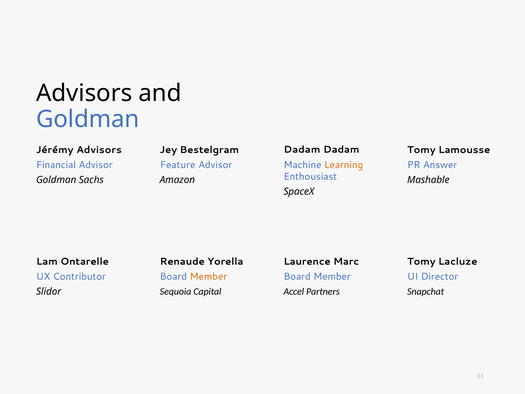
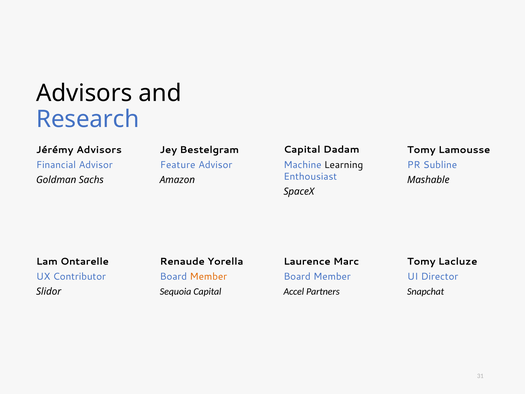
Goldman at (88, 119): Goldman -> Research
Dadam at (302, 150): Dadam -> Capital
Learning colour: orange -> black
Answer: Answer -> Subline
